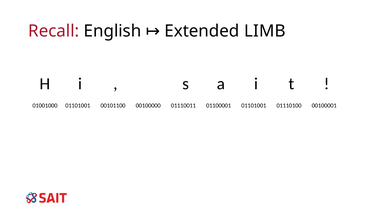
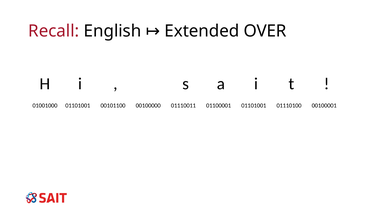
LIMB: LIMB -> OVER
